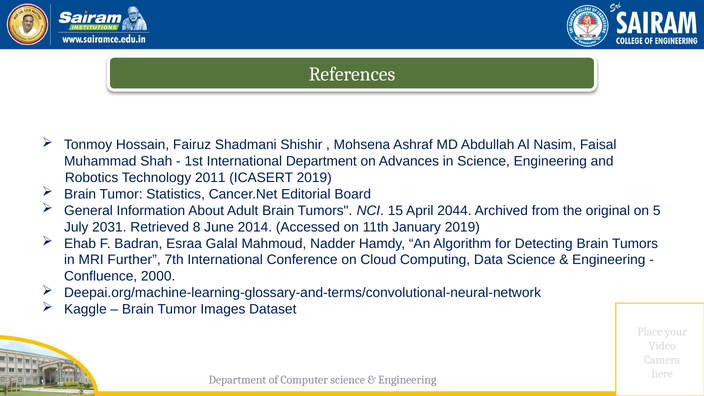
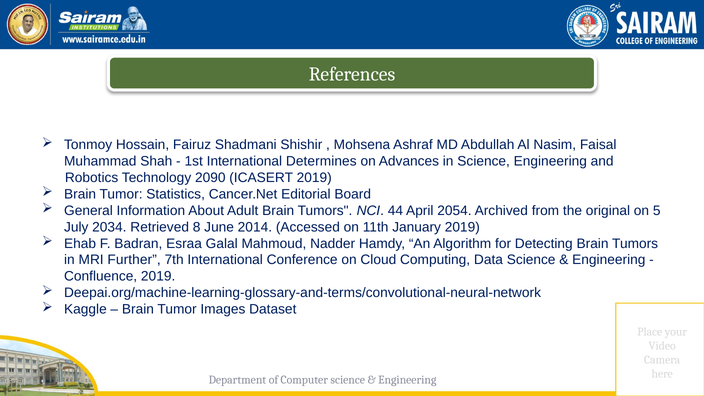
International Department: Department -> Determines
2011: 2011 -> 2090
15: 15 -> 44
2044: 2044 -> 2054
2031: 2031 -> 2034
Confluence 2000: 2000 -> 2019
